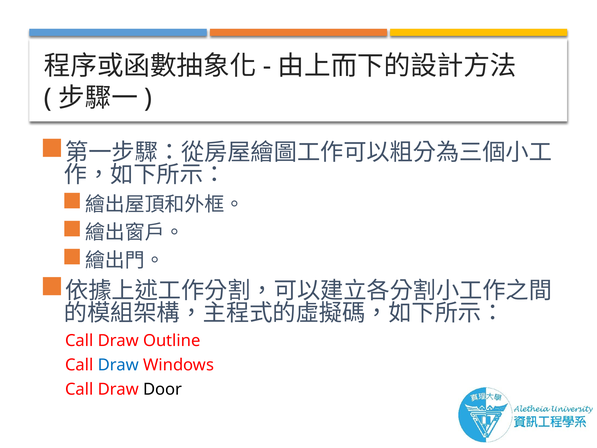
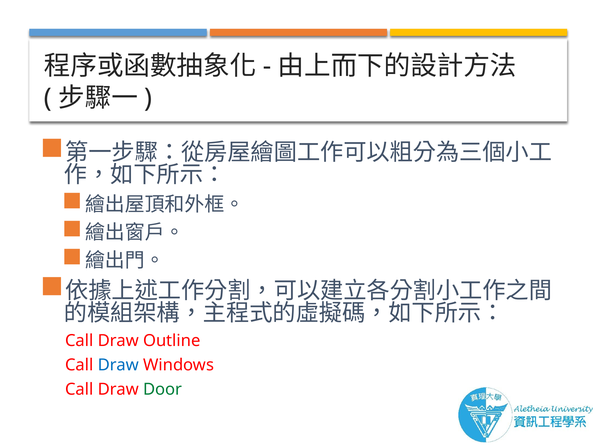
Door colour: black -> green
